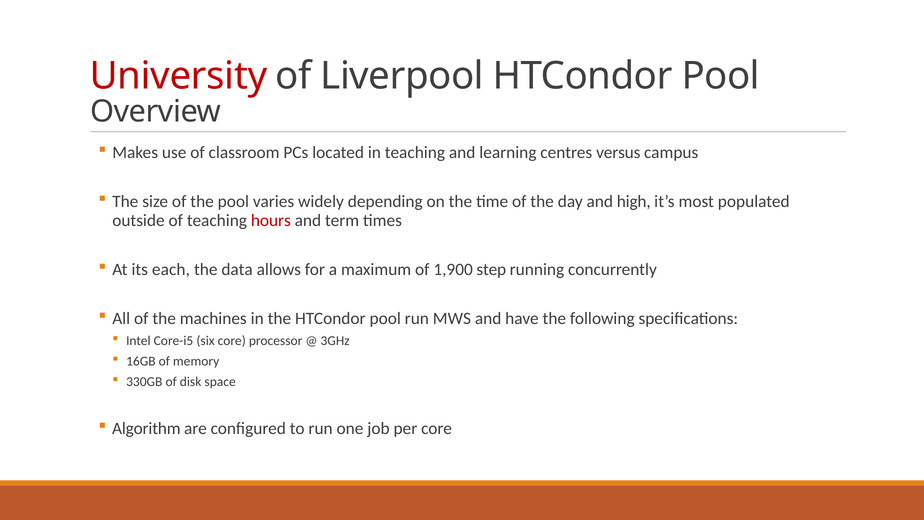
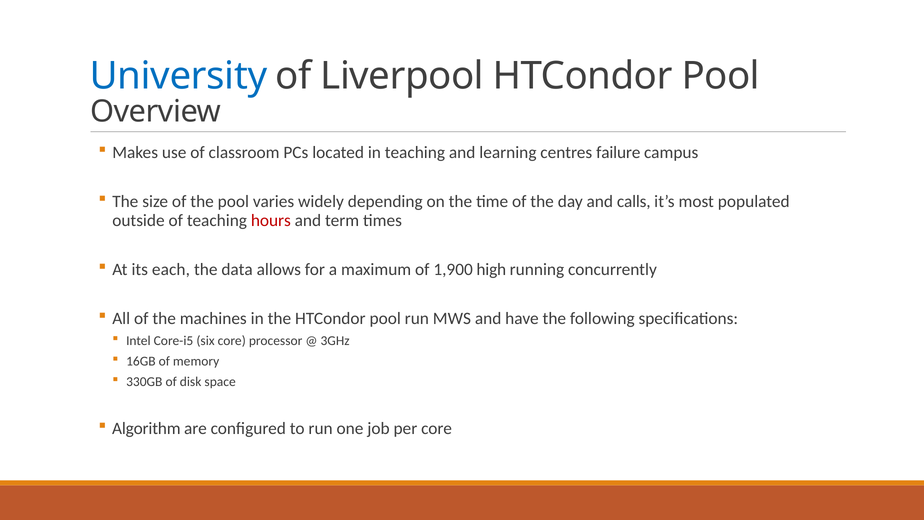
University colour: red -> blue
versus: versus -> failure
high: high -> calls
step: step -> high
